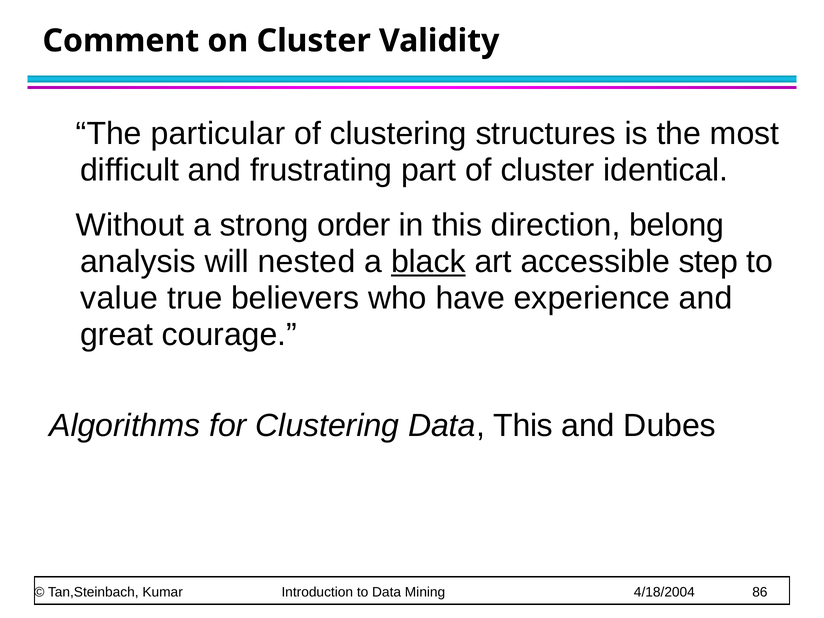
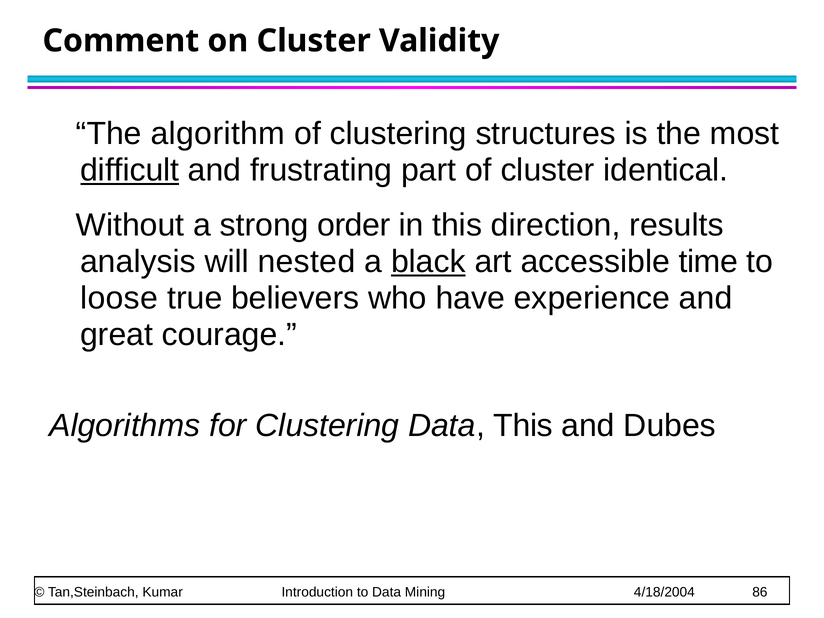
particular: particular -> algorithm
difficult underline: none -> present
belong: belong -> results
step: step -> time
value: value -> loose
